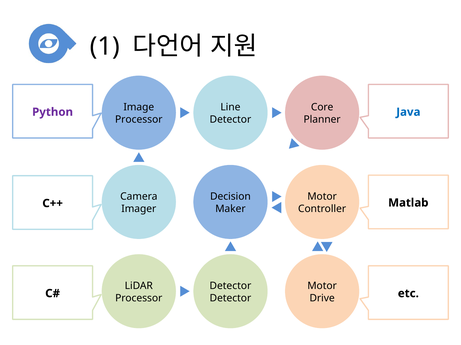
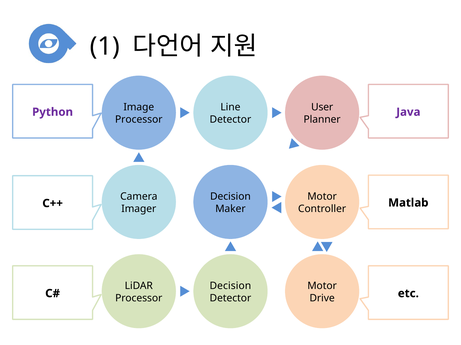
Core: Core -> User
Java colour: blue -> purple
Detector at (230, 286): Detector -> Decision
